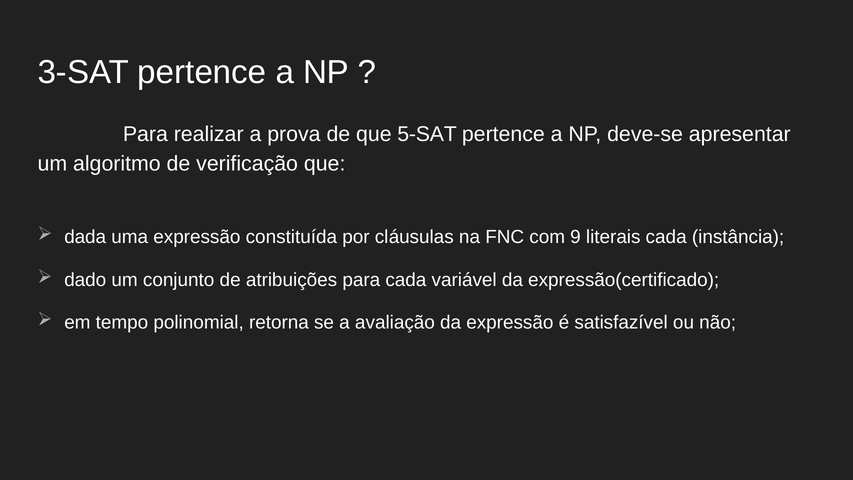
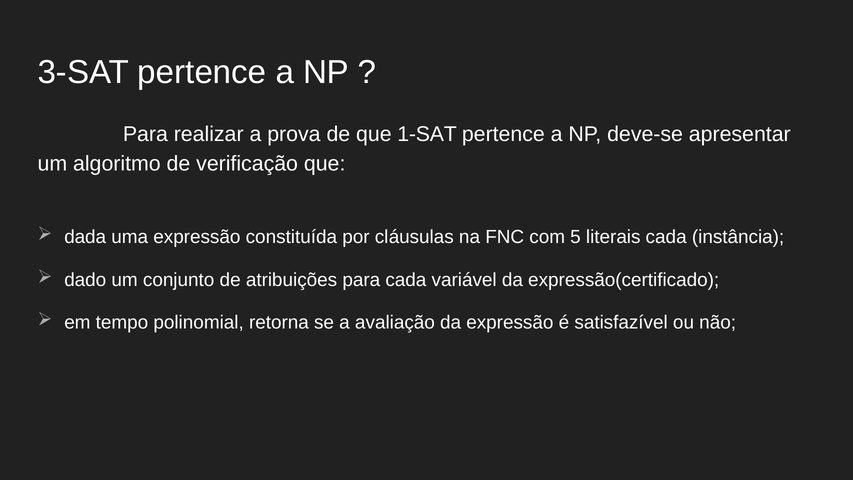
5-SAT: 5-SAT -> 1-SAT
9: 9 -> 5
